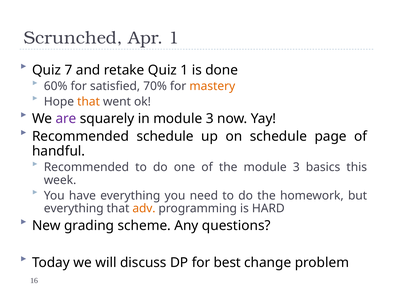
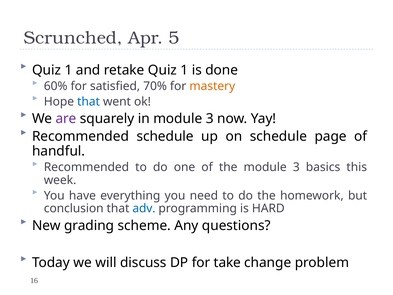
Apr 1: 1 -> 5
7 at (68, 70): 7 -> 1
that at (89, 102) colour: orange -> blue
everything at (74, 208): everything -> conclusion
adv colour: orange -> blue
best: best -> take
